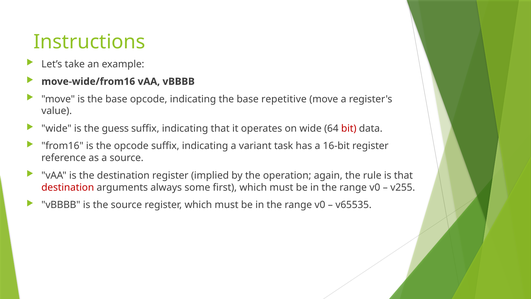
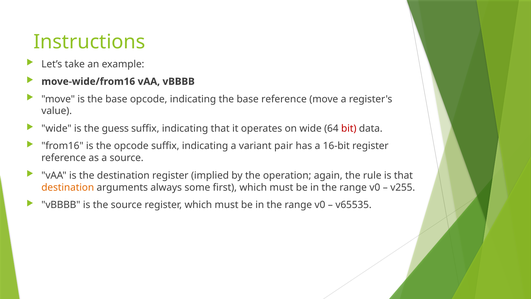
base repetitive: repetitive -> reference
task: task -> pair
destination at (68, 187) colour: red -> orange
